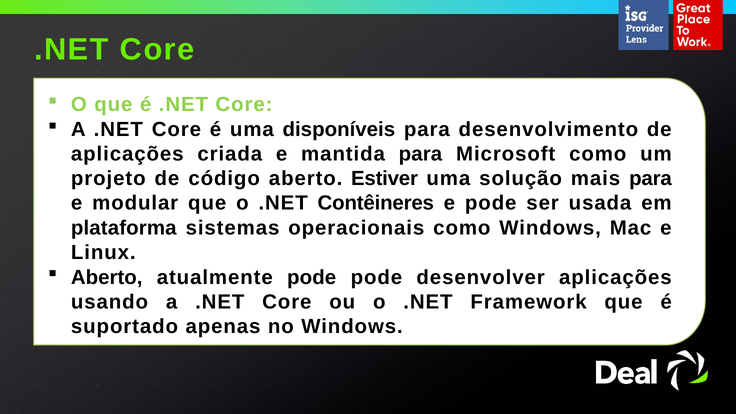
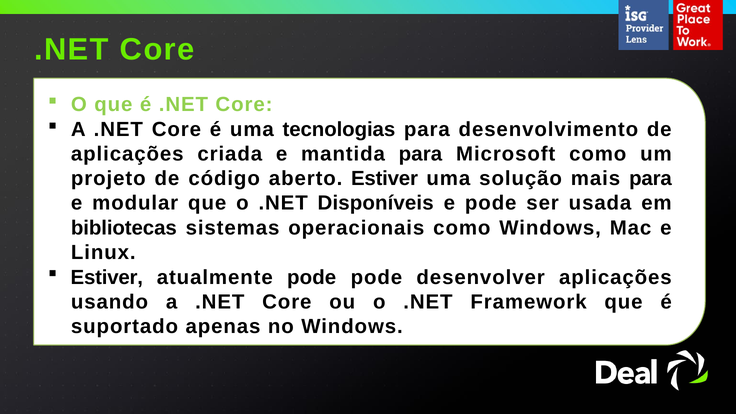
disponíveis: disponíveis -> tecnologias
Contêineres: Contêineres -> Disponíveis
plataforma: plataforma -> bibliotecas
Aberto at (107, 277): Aberto -> Estiver
